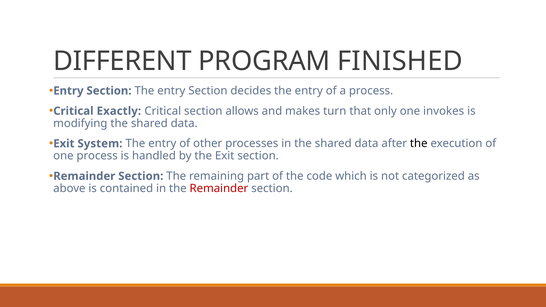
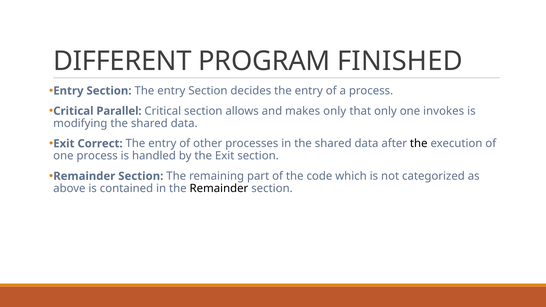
Exactly: Exactly -> Parallel
makes turn: turn -> only
System: System -> Correct
Remainder at (219, 188) colour: red -> black
